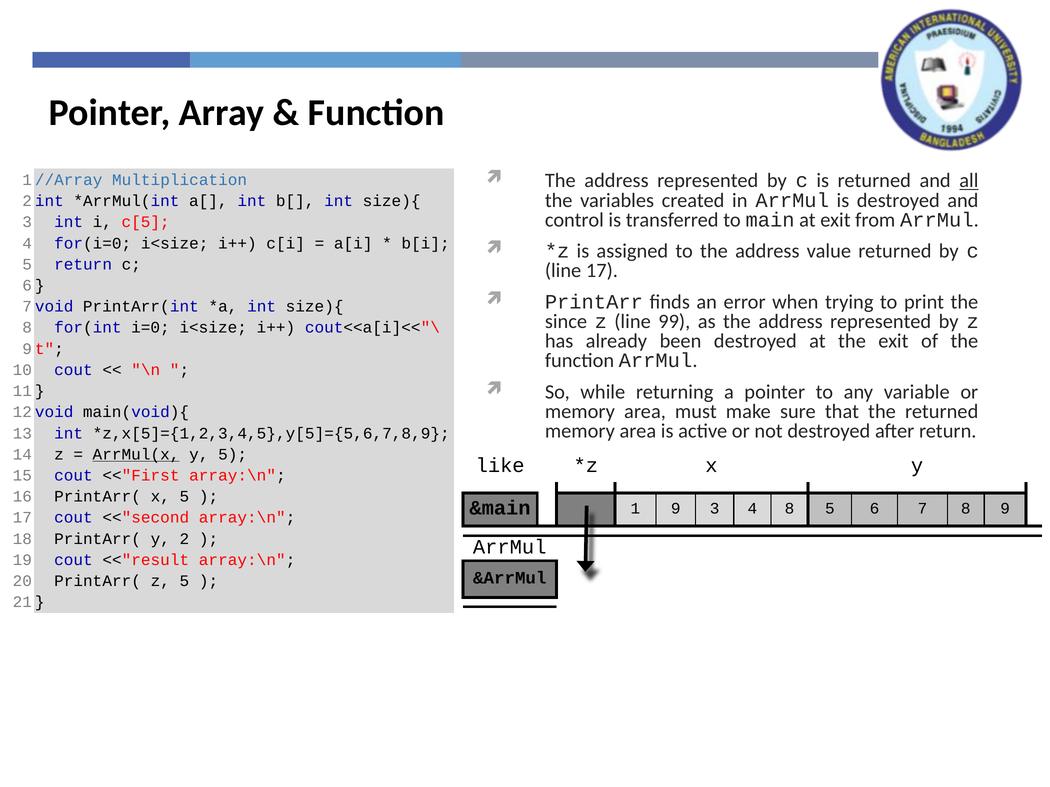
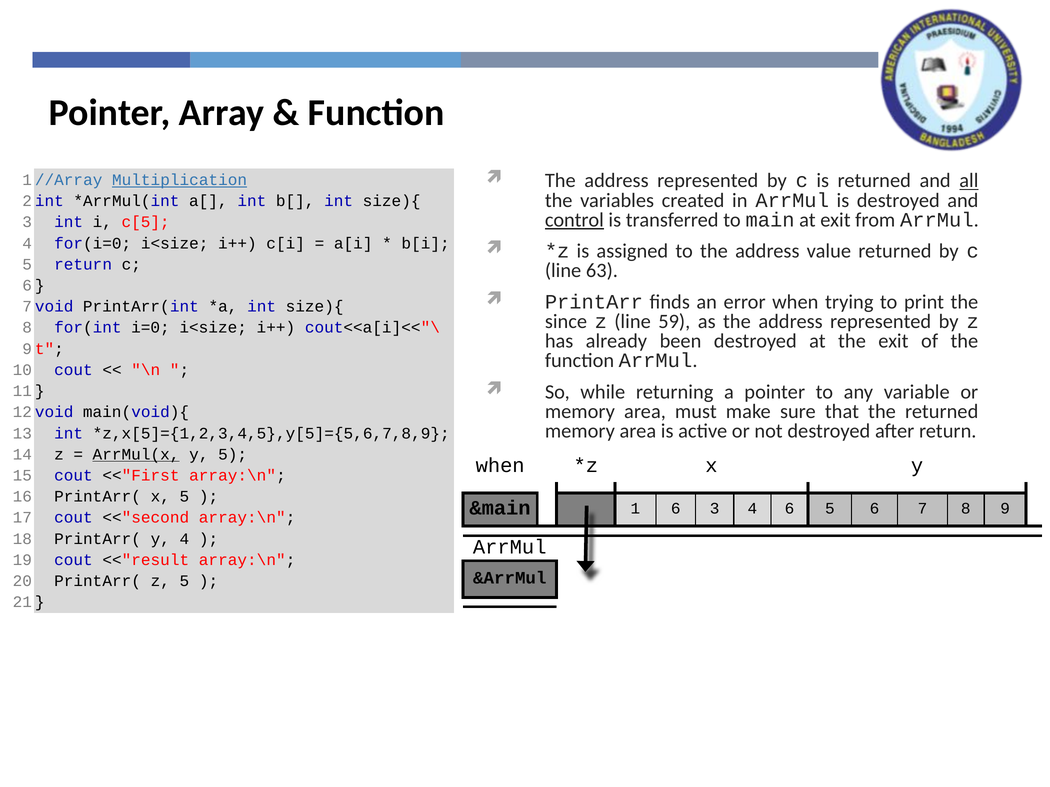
Multiplication underline: none -> present
control underline: none -> present
line 17: 17 -> 63
99: 99 -> 59
like at (500, 466): like -> when
1 9: 9 -> 6
4 8: 8 -> 6
y 2: 2 -> 4
